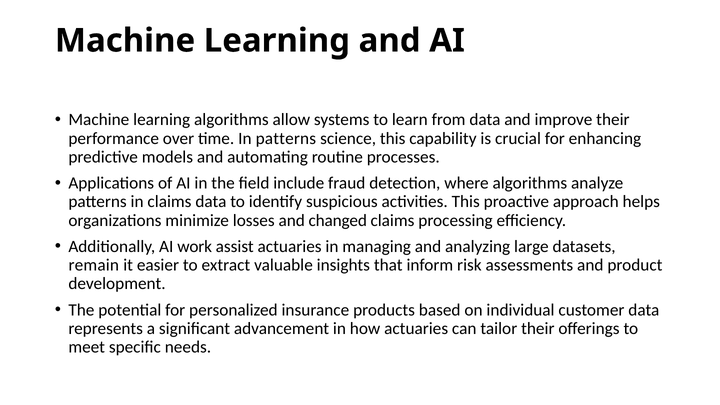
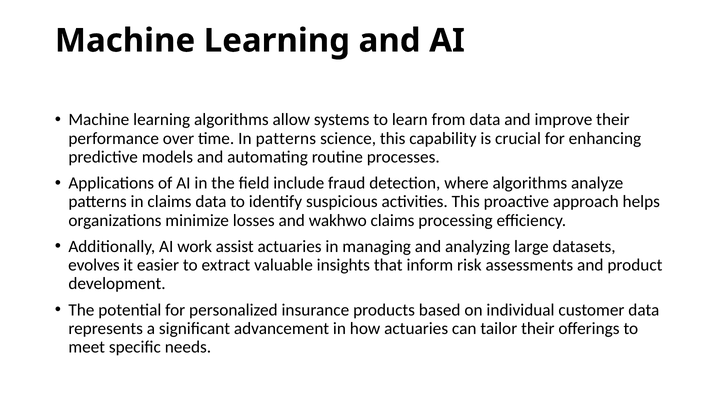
changed: changed -> wakhwo
remain: remain -> evolves
